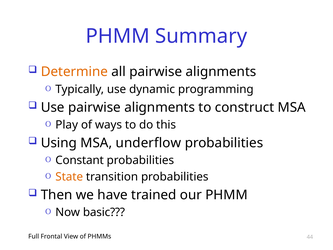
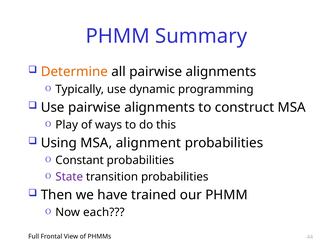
underflow: underflow -> alignment
State colour: orange -> purple
basic: basic -> each
